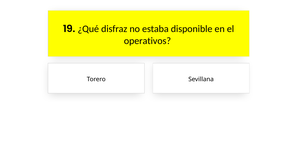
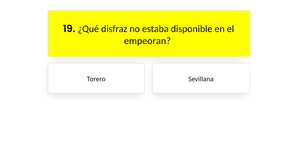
operativos: operativos -> empeoran
